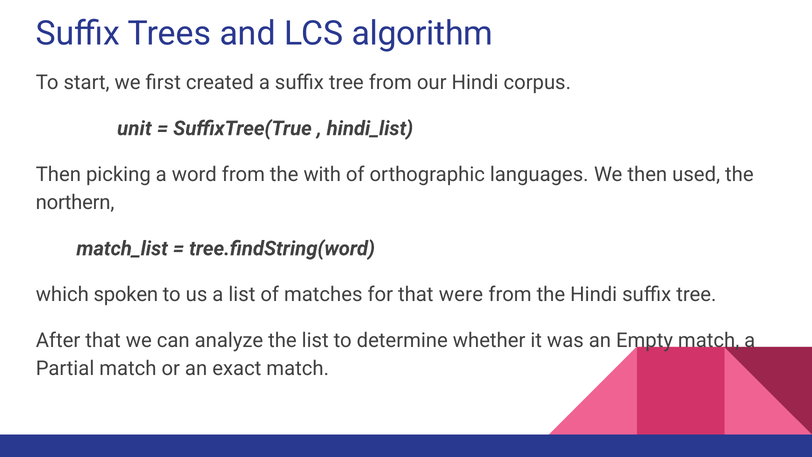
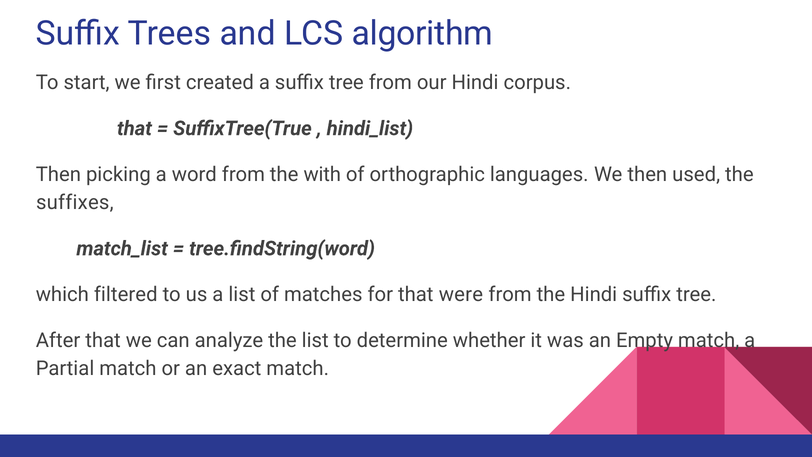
unit at (134, 128): unit -> that
northern: northern -> suffixes
spoken: spoken -> filtered
